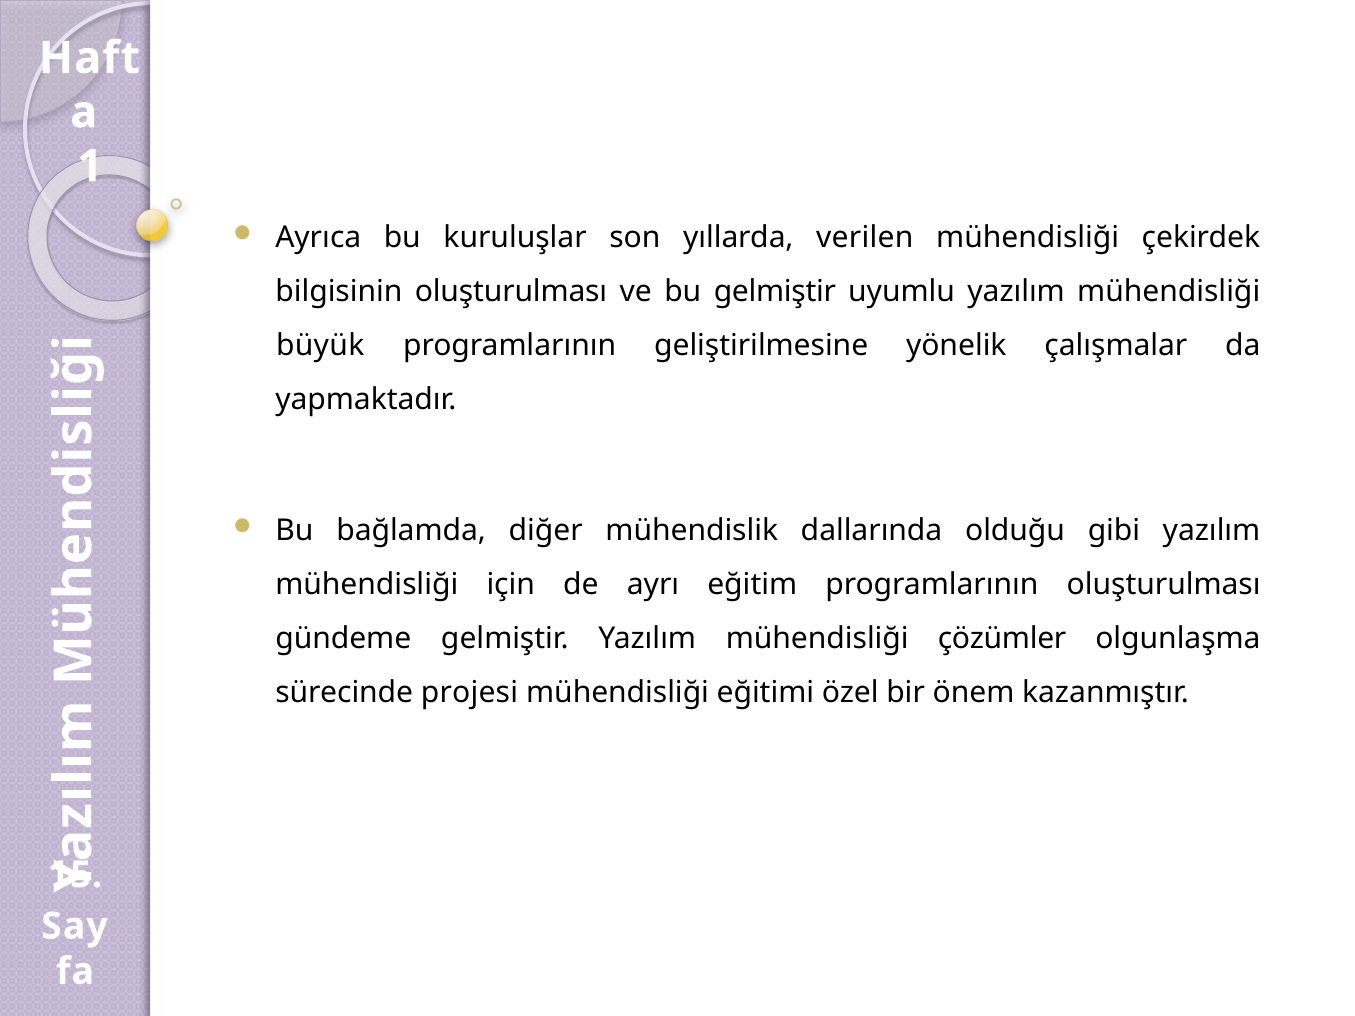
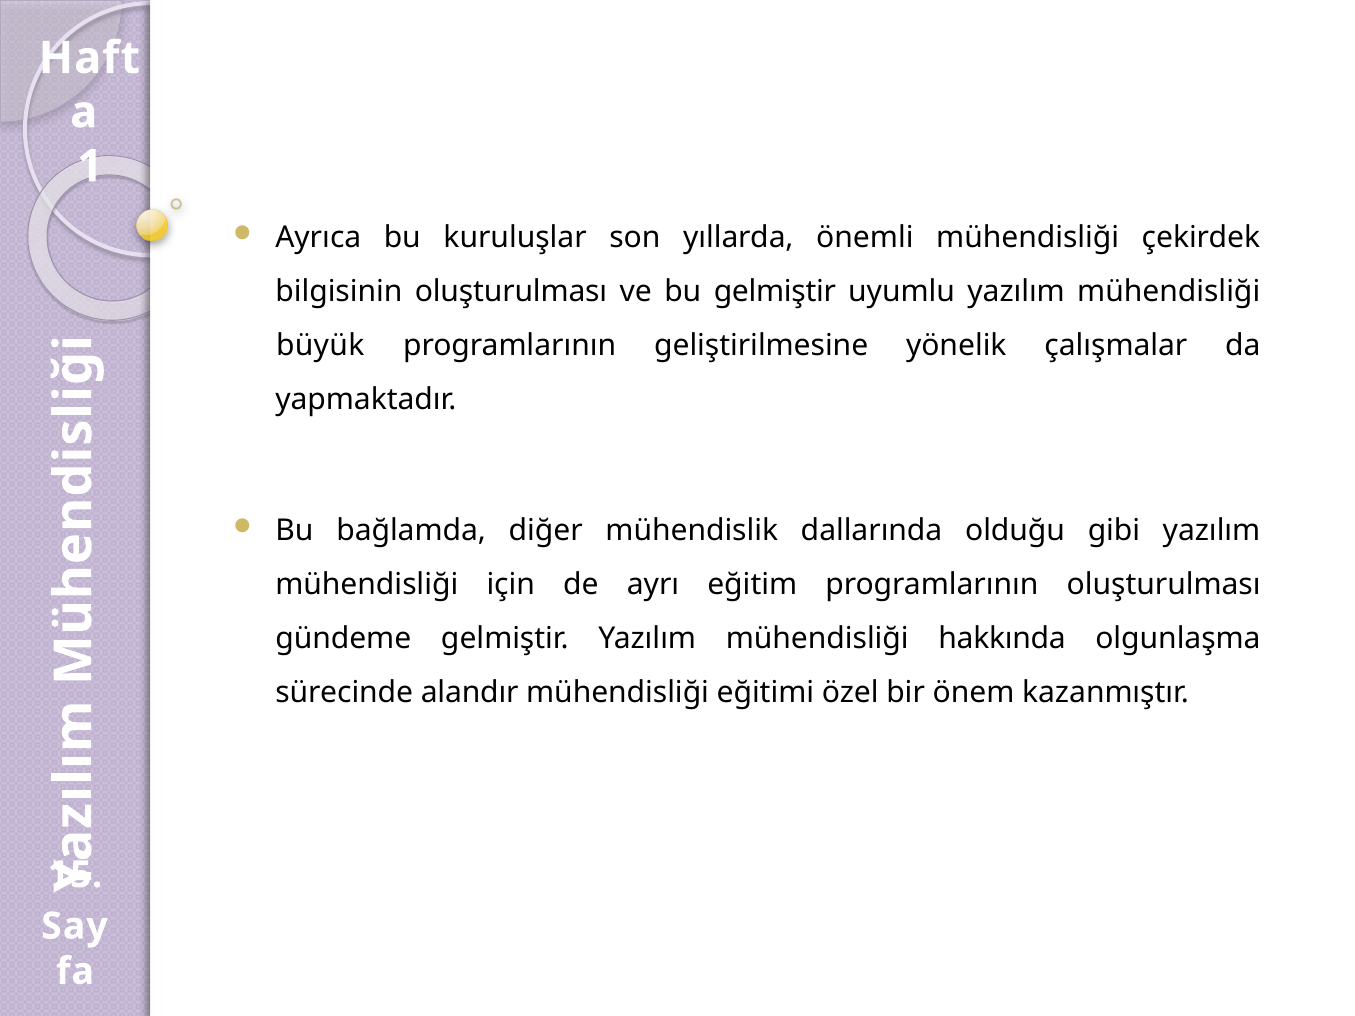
verilen: verilen -> önemli
çözümler: çözümler -> hakkında
projesi: projesi -> alandır
